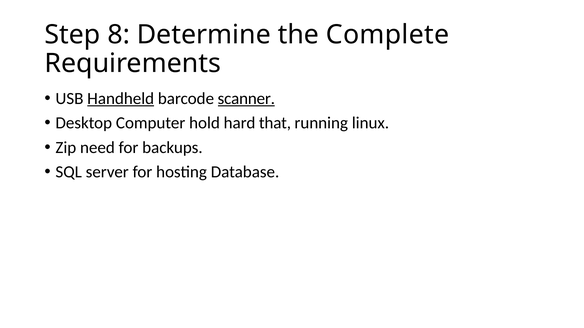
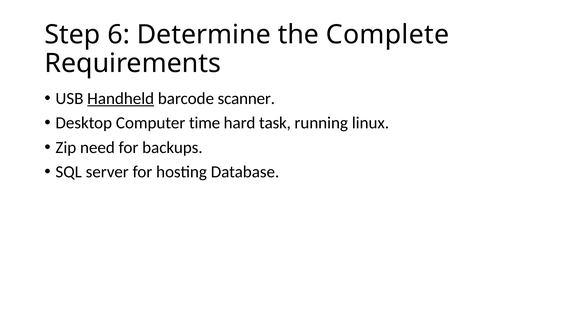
8: 8 -> 6
scanner underline: present -> none
hold: hold -> time
that: that -> task
